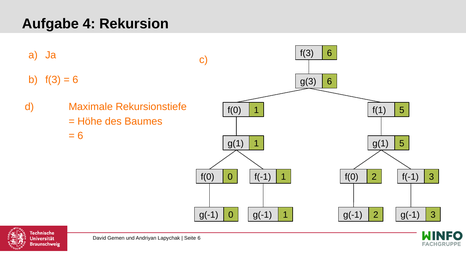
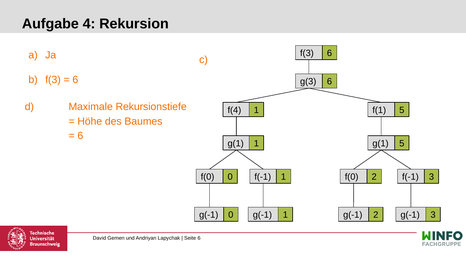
f(0 at (234, 110): f(0 -> f(4
